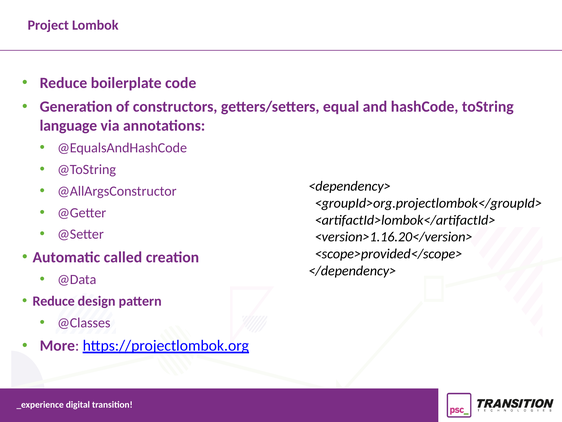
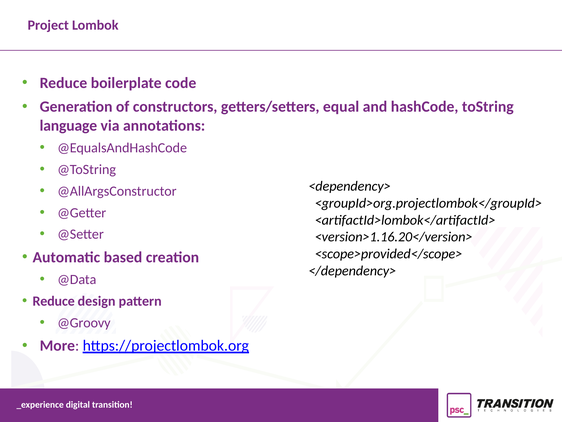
called: called -> based
@Classes: @Classes -> @Groovy
